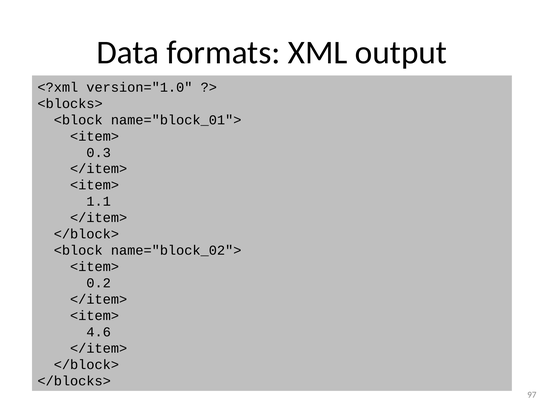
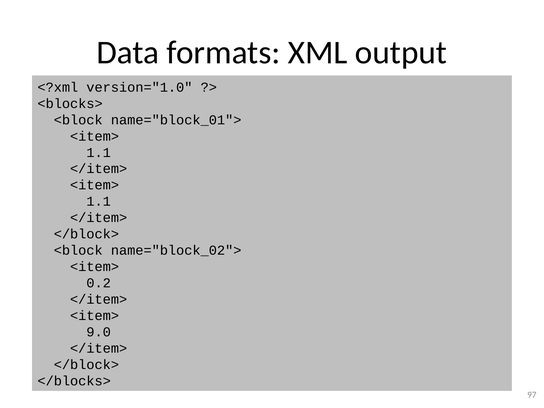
0.3 at (99, 153): 0.3 -> 1.1
4.6: 4.6 -> 9.0
